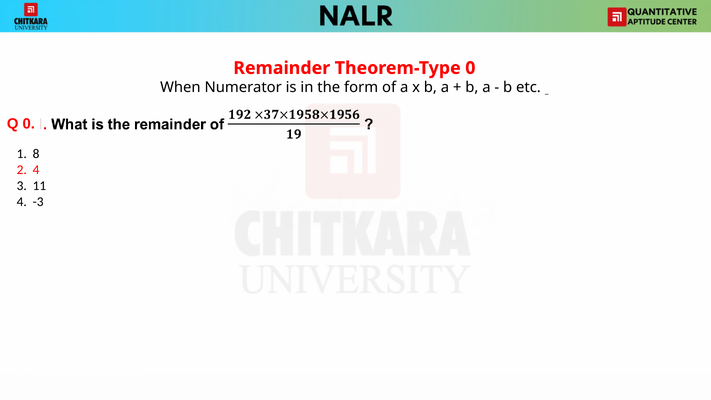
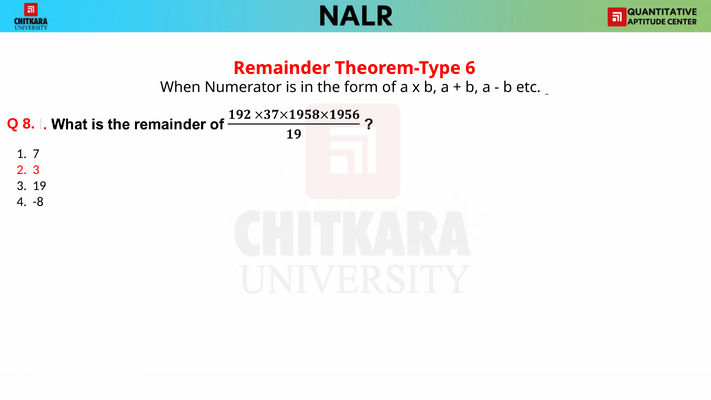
Theorem-Type 0: 0 -> 6
Q 0: 0 -> 8
8: 8 -> 7
2 4: 4 -> 3
11: 11 -> 19
-3: -3 -> -8
